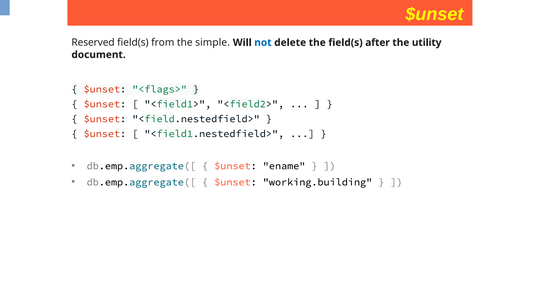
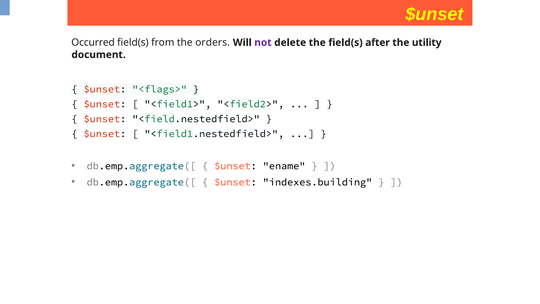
Reserved: Reserved -> Occurred
simple: simple -> orders
not colour: blue -> purple
working.building: working.building -> indexes.building
